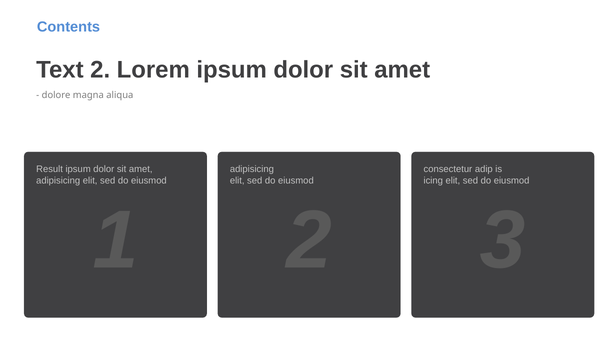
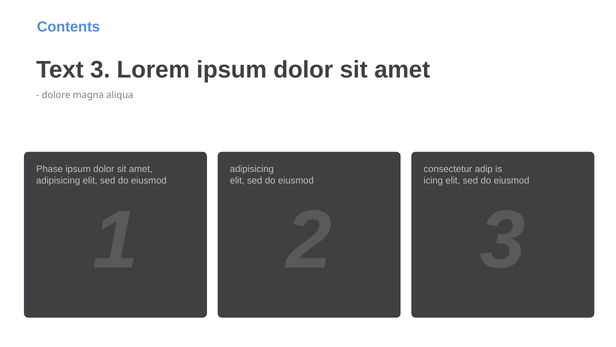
Text 2: 2 -> 3
Result: Result -> Phase
